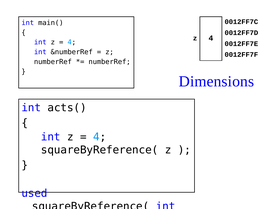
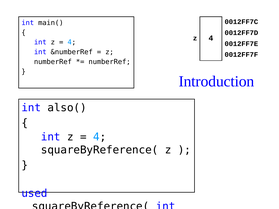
Dimensions: Dimensions -> Introduction
acts(: acts( -> also(
